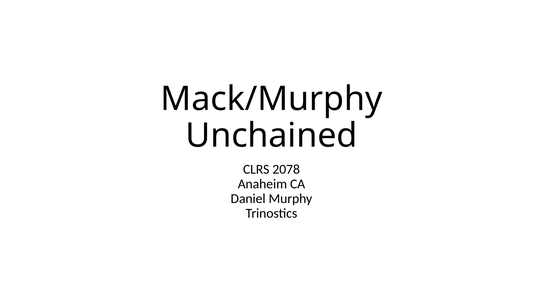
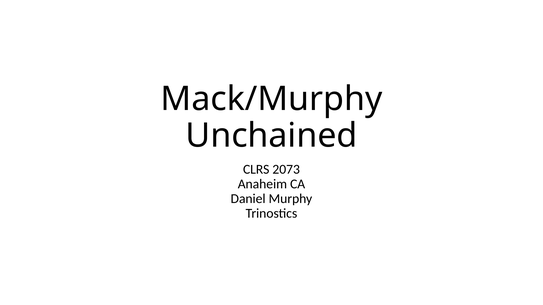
2078: 2078 -> 2073
